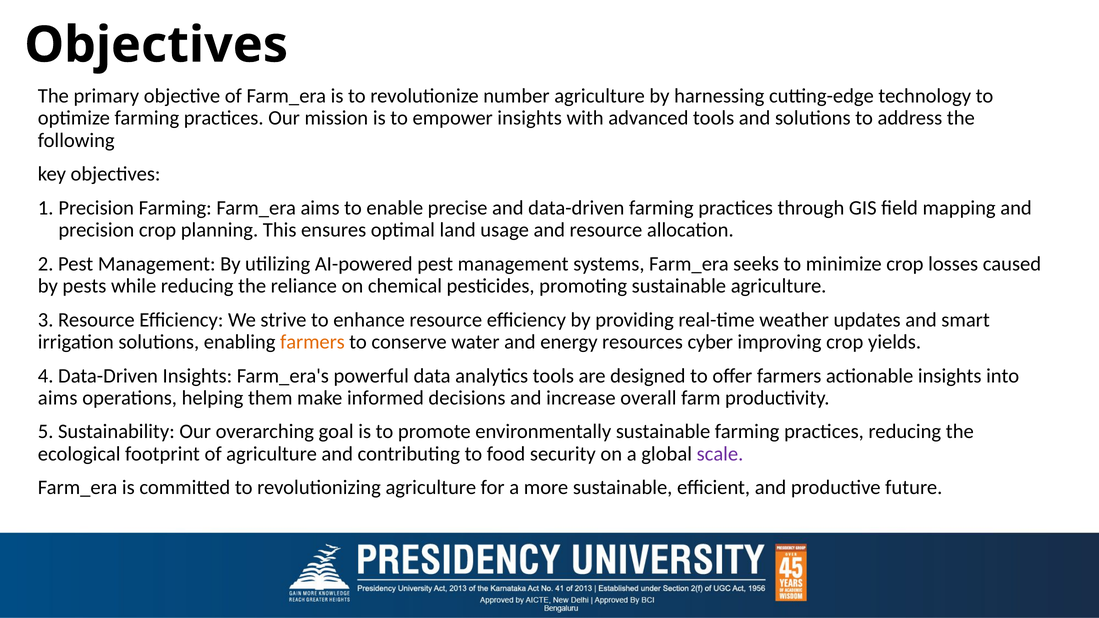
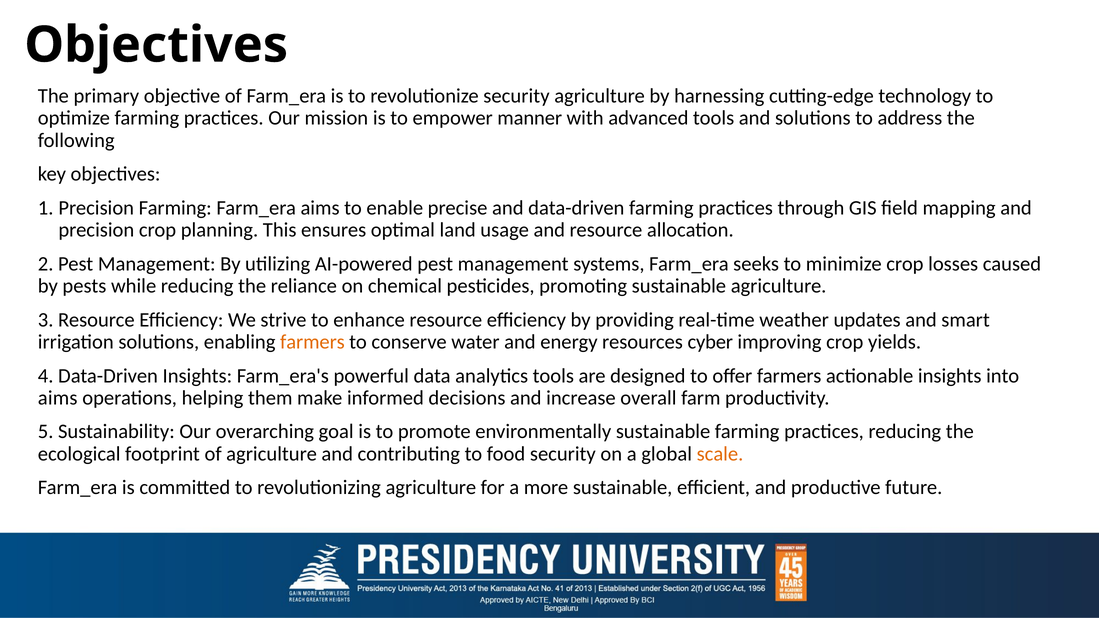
revolutionize number: number -> security
empower insights: insights -> manner
scale colour: purple -> orange
